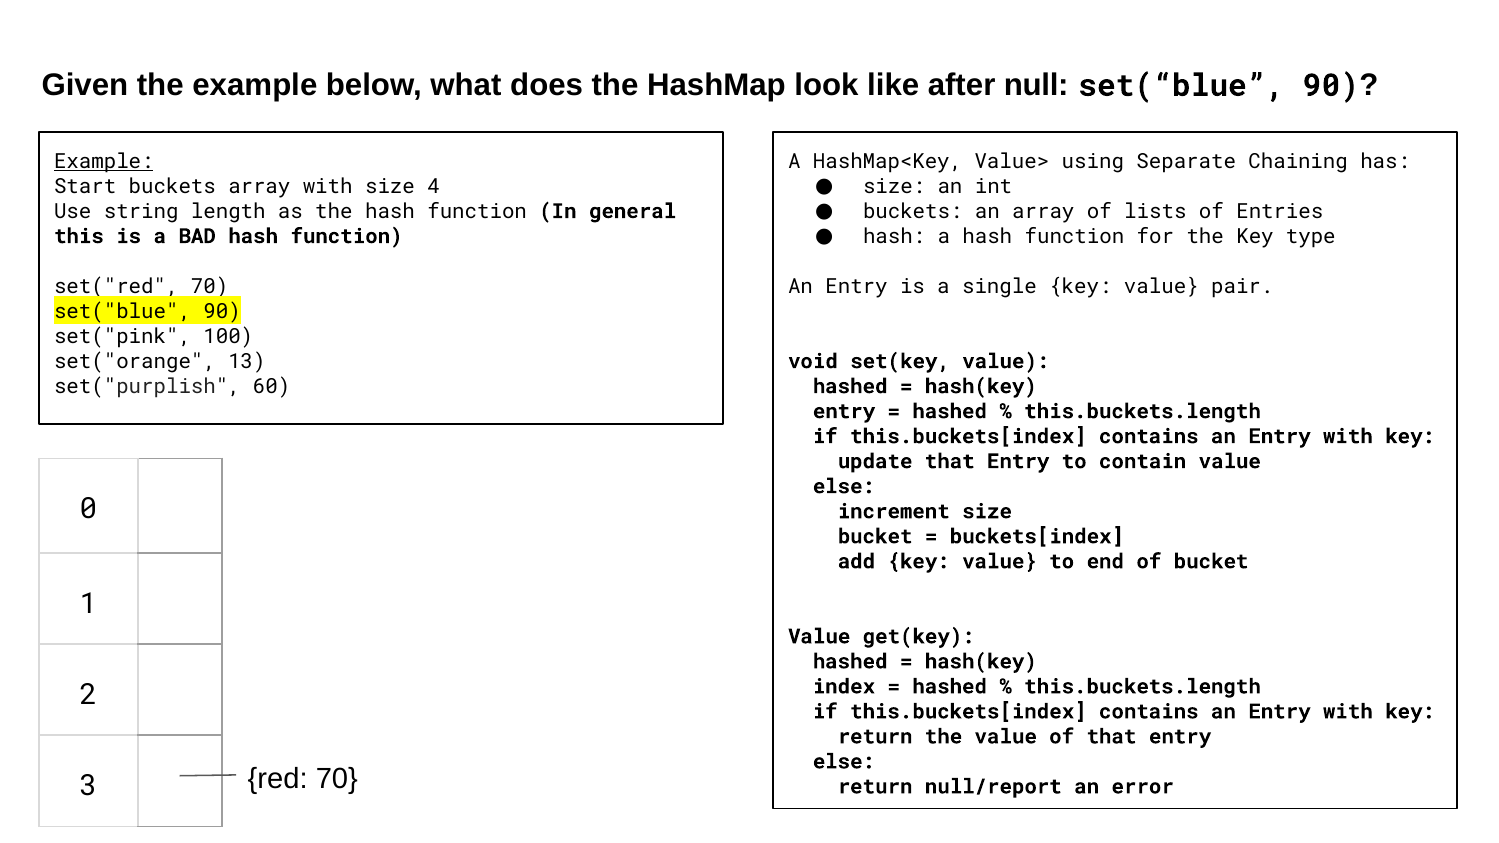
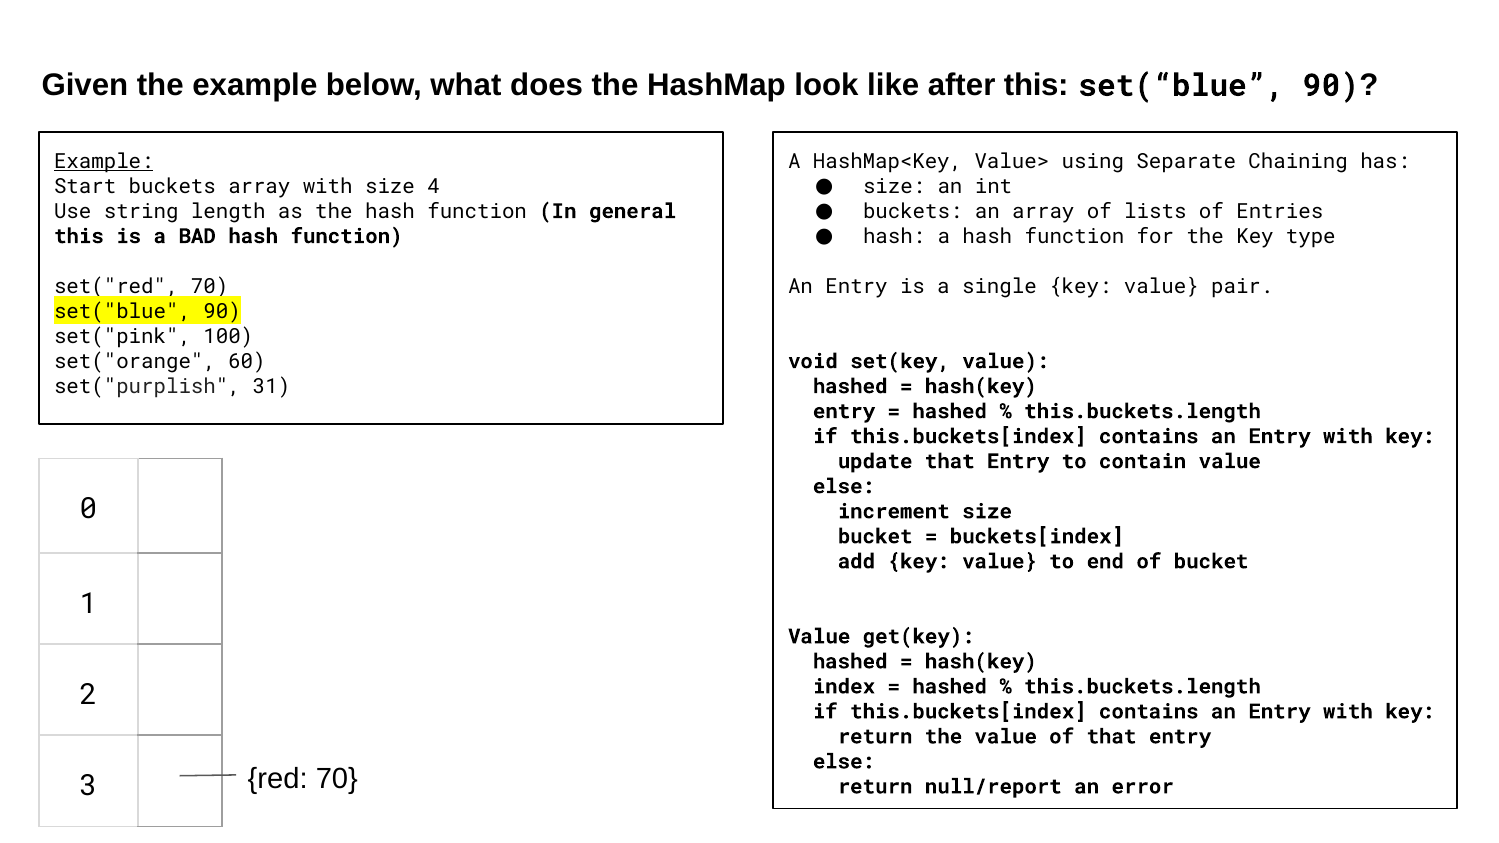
after null: null -> this
13: 13 -> 60
60: 60 -> 31
